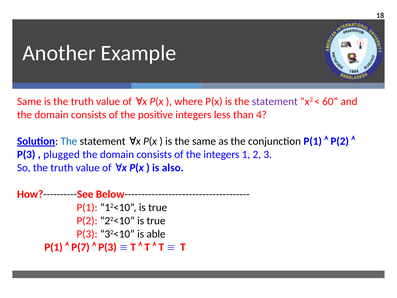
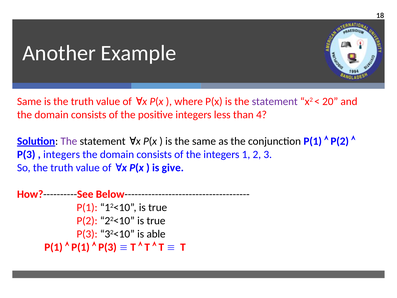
60: 60 -> 20
The at (69, 141) colour: blue -> purple
plugged at (62, 154): plugged -> integers
also: also -> give
P(7 at (80, 247): P(7 -> P(1
